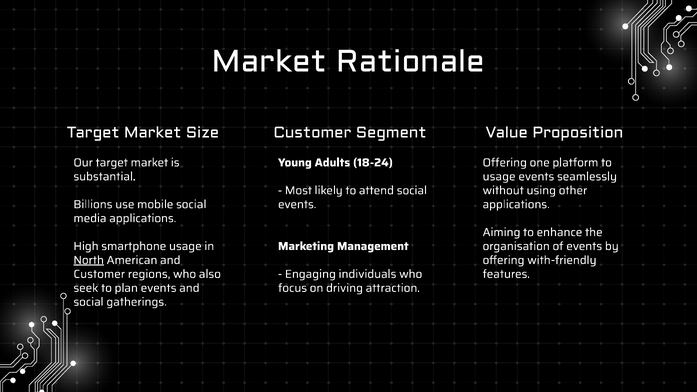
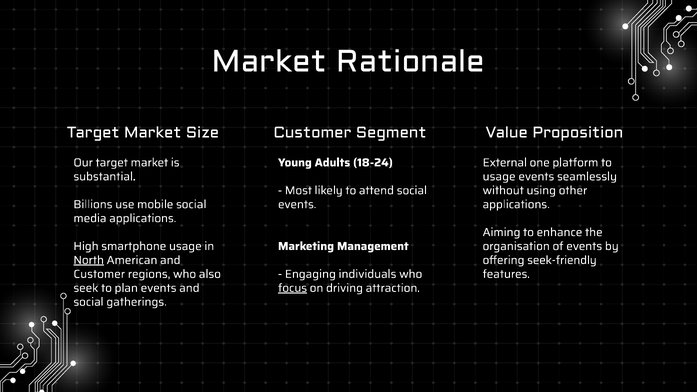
Offering at (505, 163): Offering -> External
with-friendly: with-friendly -> seek-friendly
focus underline: none -> present
